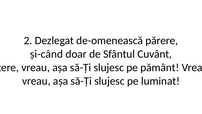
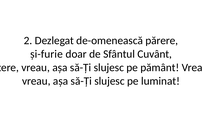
și-când: și-când -> și-furie
